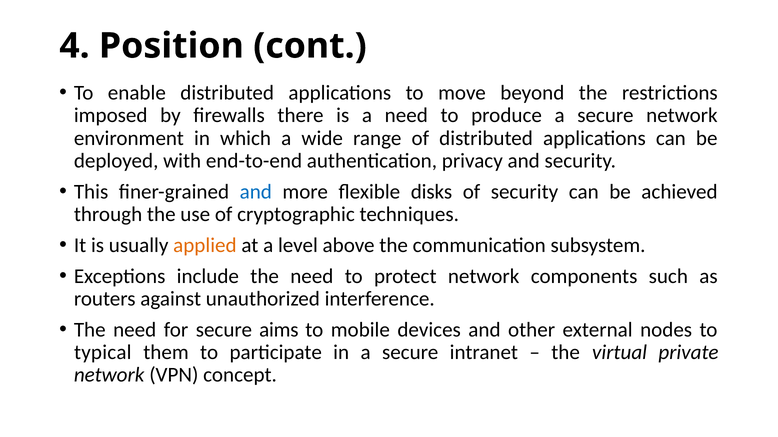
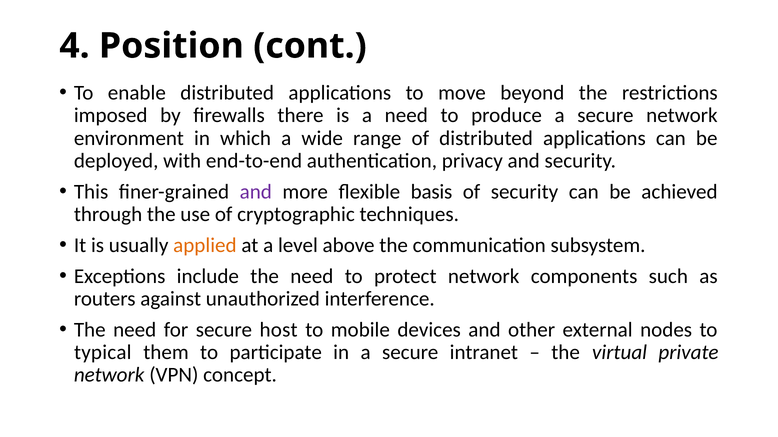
and at (256, 192) colour: blue -> purple
disks: disks -> basis
aims: aims -> host
